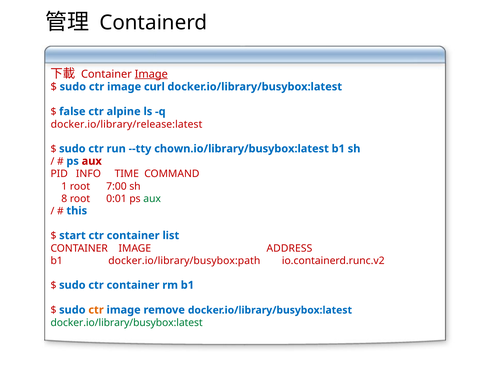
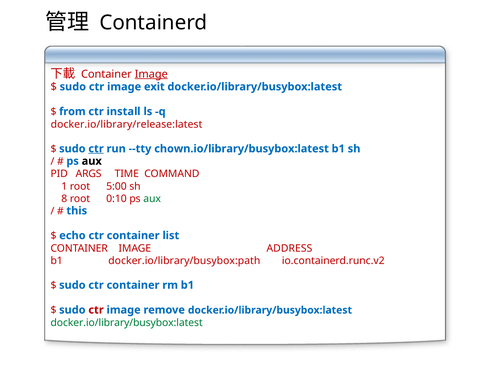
curl: curl -> exit
false: false -> from
alpine: alpine -> install
ctr at (96, 149) underline: none -> present
aux at (92, 161) colour: red -> black
INFO: INFO -> ARGS
7:00: 7:00 -> 5:00
0:01: 0:01 -> 0:10
start: start -> echo
ctr at (96, 310) colour: orange -> red
